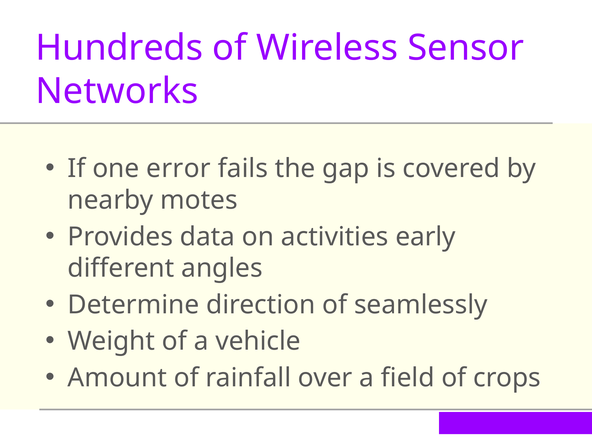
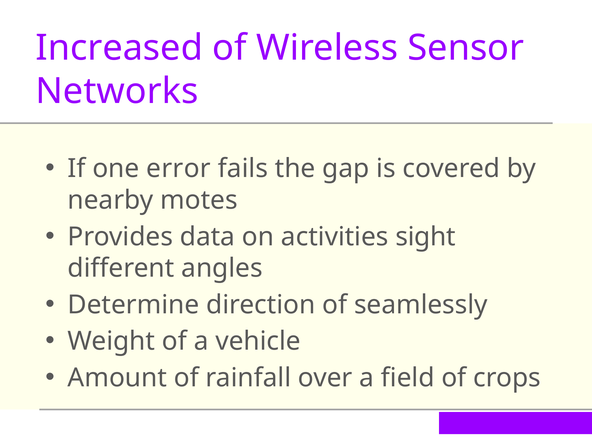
Hundreds: Hundreds -> Increased
early: early -> sight
